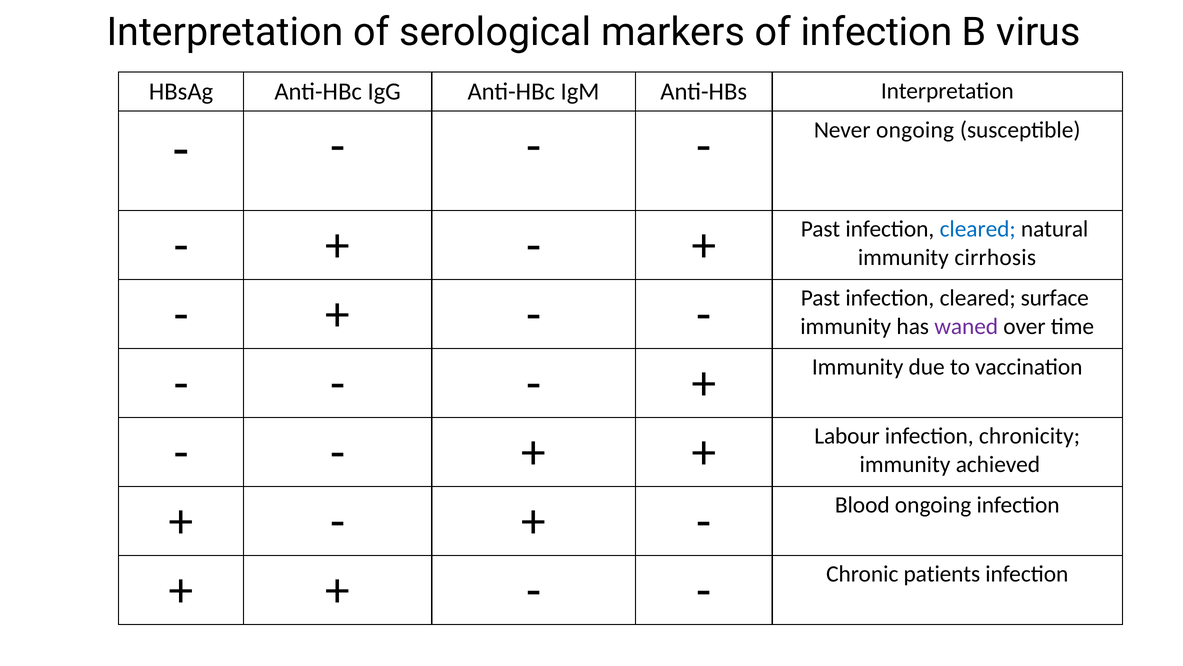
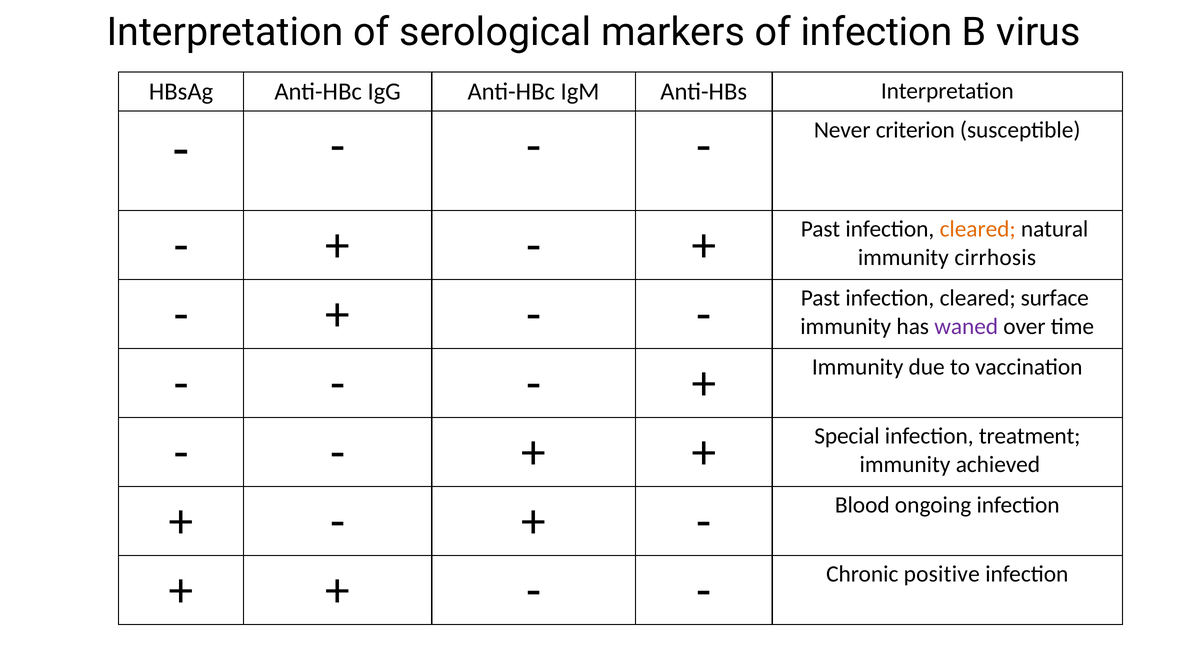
Never ongoing: ongoing -> criterion
cleared at (978, 229) colour: blue -> orange
Labour: Labour -> Special
chronicity: chronicity -> treatment
patients: patients -> positive
